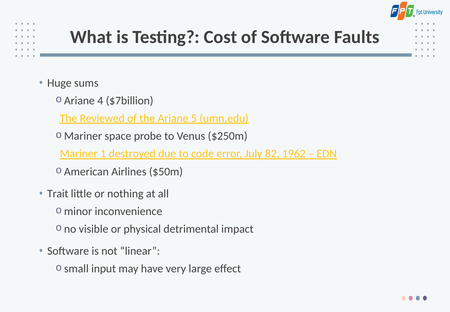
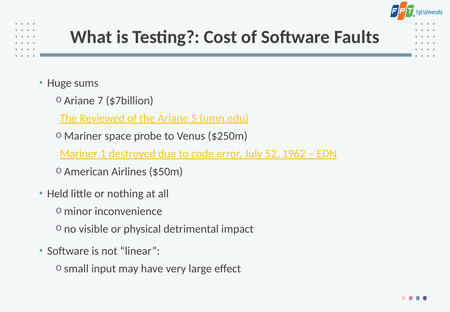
4: 4 -> 7
82: 82 -> 52
Trait: Trait -> Held
